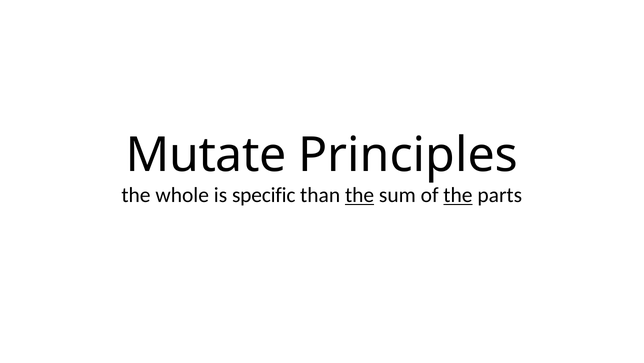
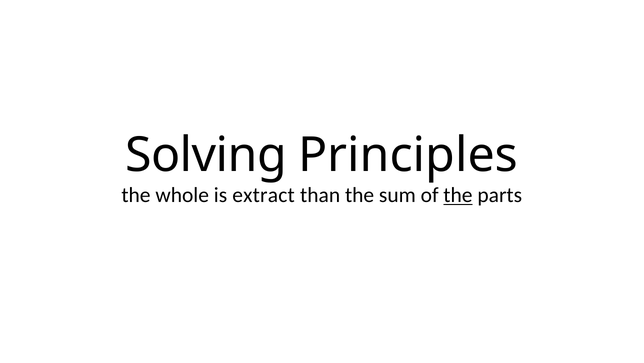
Mutate: Mutate -> Solving
specific: specific -> extract
the at (360, 195) underline: present -> none
